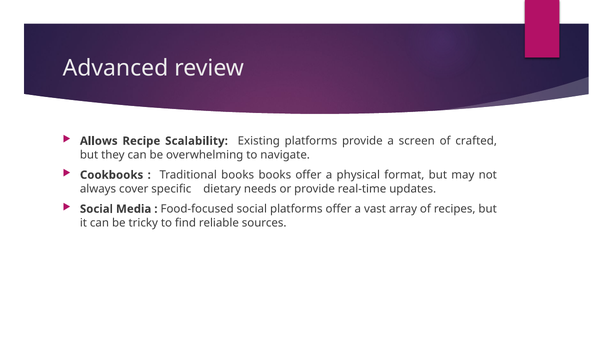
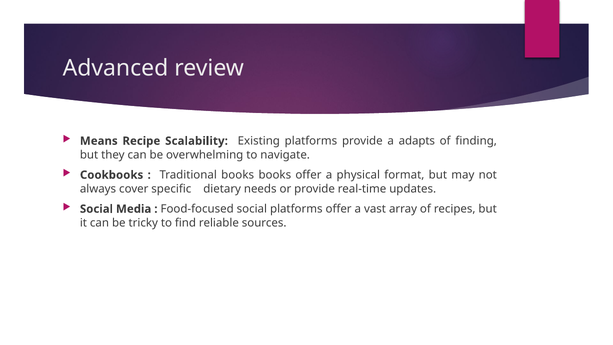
Allows: Allows -> Means
screen: screen -> adapts
crafted: crafted -> finding
